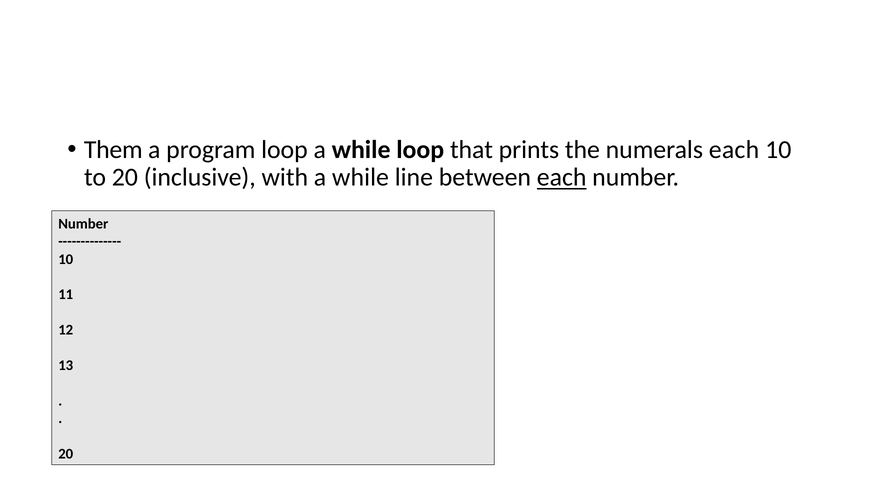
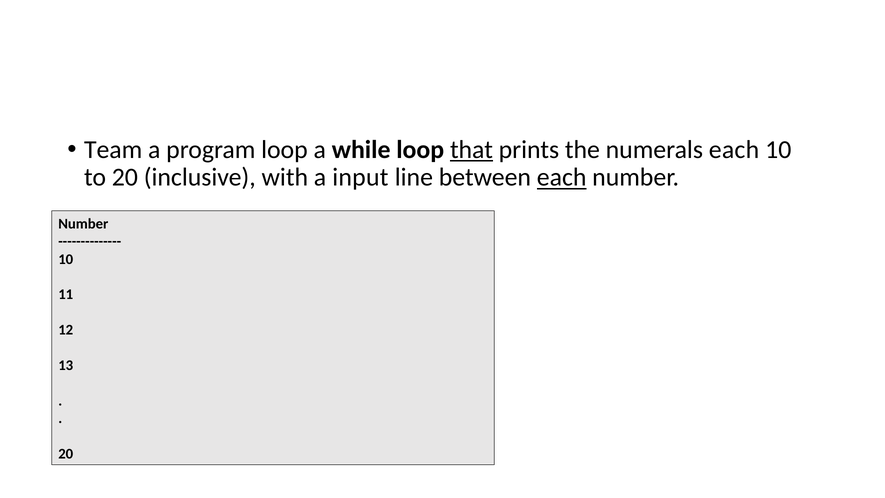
Them: Them -> Team
that underline: none -> present
with a while: while -> input
